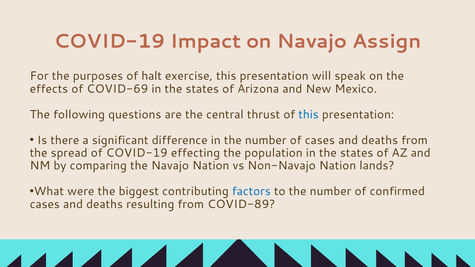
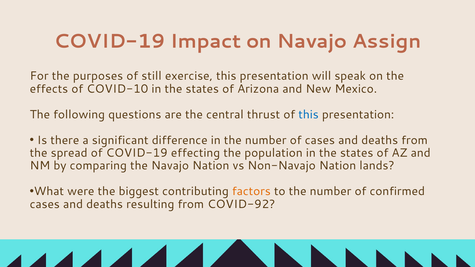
halt: halt -> still
COVID-69: COVID-69 -> COVID-10
factors colour: blue -> orange
COVID-89: COVID-89 -> COVID-92
